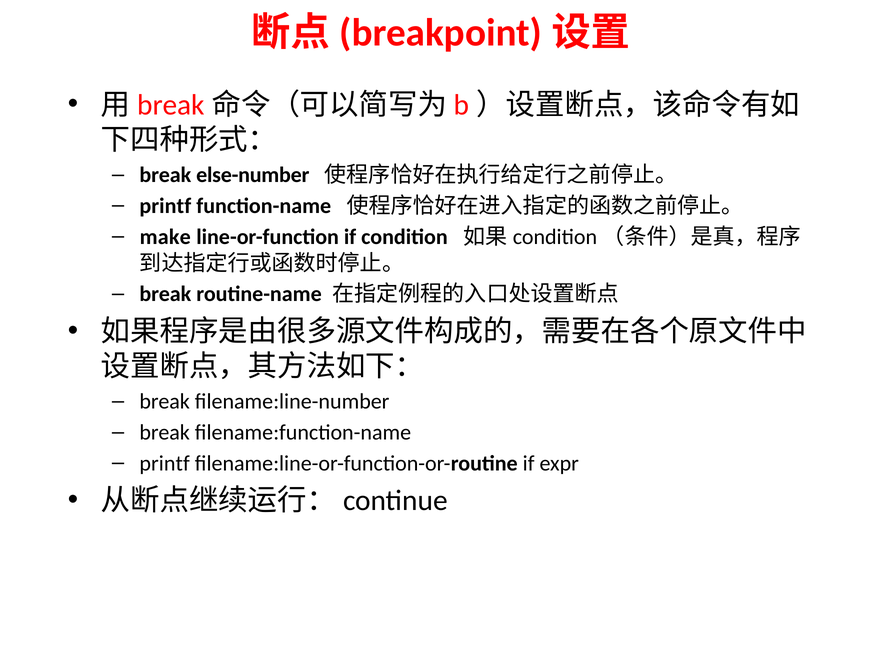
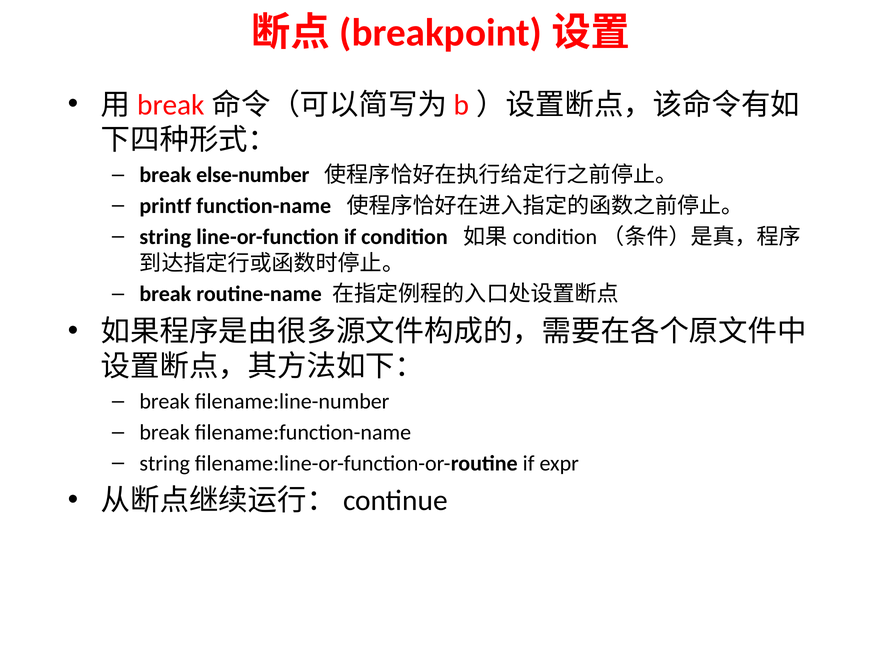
make at (165, 237): make -> string
printf at (165, 463): printf -> string
